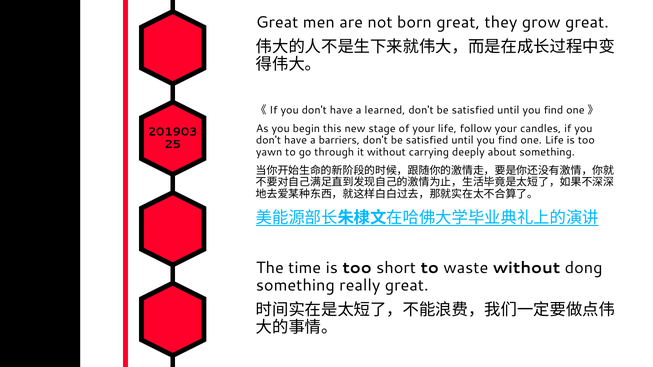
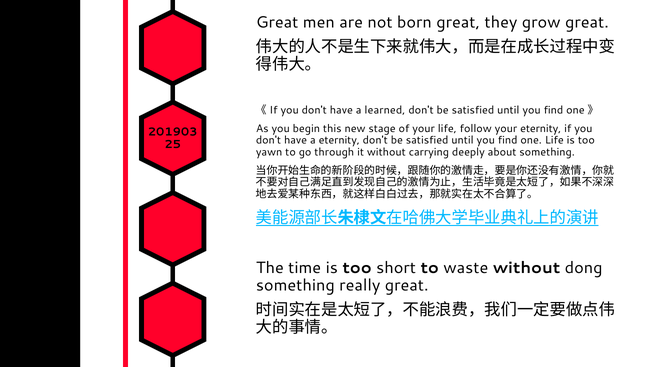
your candles: candles -> eternity
a barriers: barriers -> eternity
